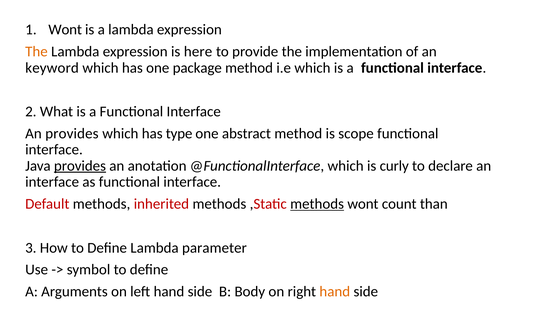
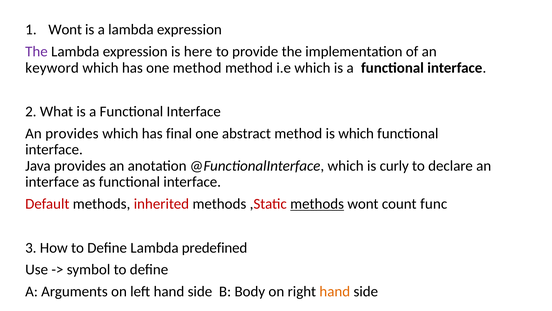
The at (36, 51) colour: orange -> purple
one package: package -> method
type: type -> final
is scope: scope -> which
provides at (80, 166) underline: present -> none
than: than -> func
parameter: parameter -> predefined
